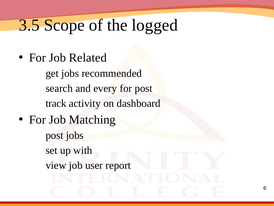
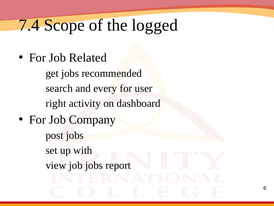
3.5: 3.5 -> 7.4
for post: post -> user
track: track -> right
Matching: Matching -> Company
job user: user -> jobs
